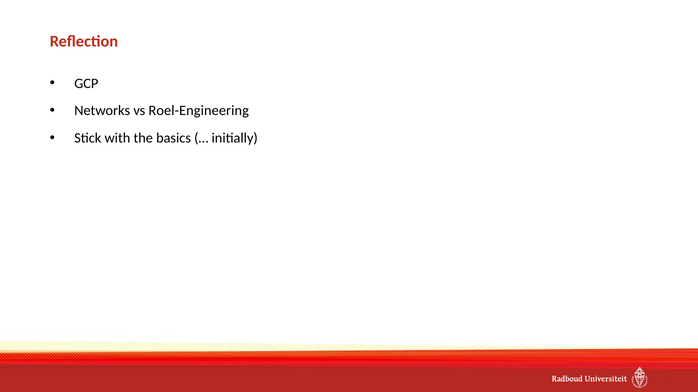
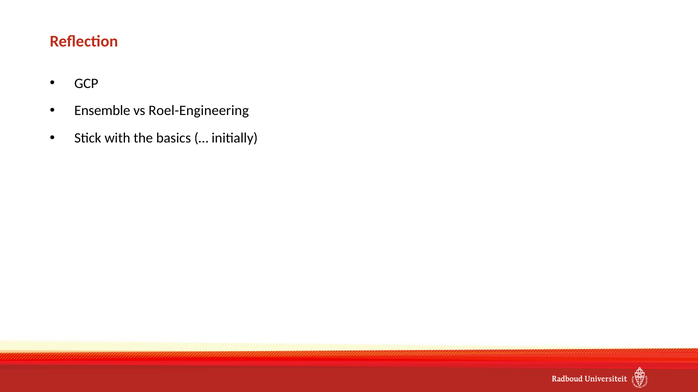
Networks: Networks -> Ensemble
